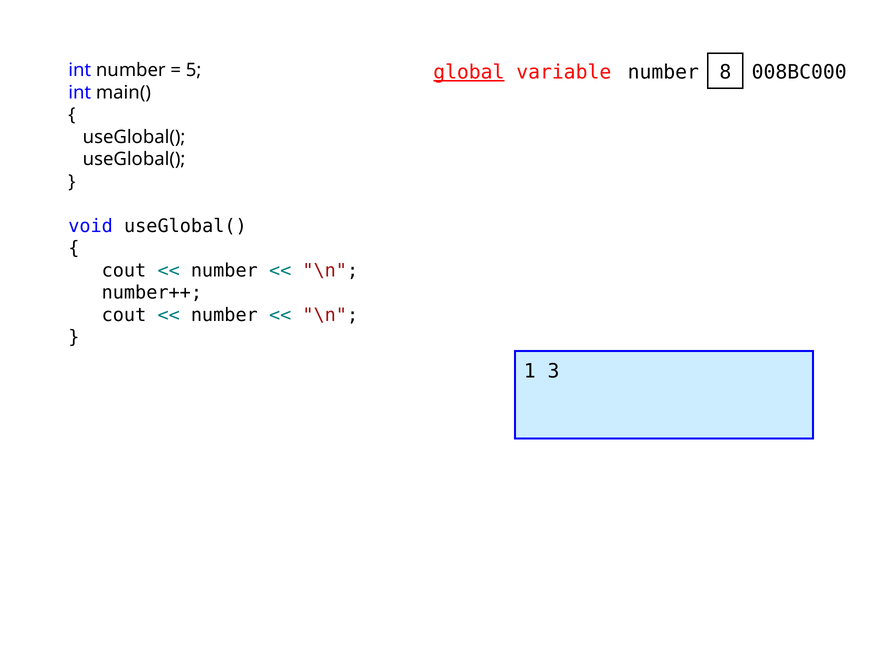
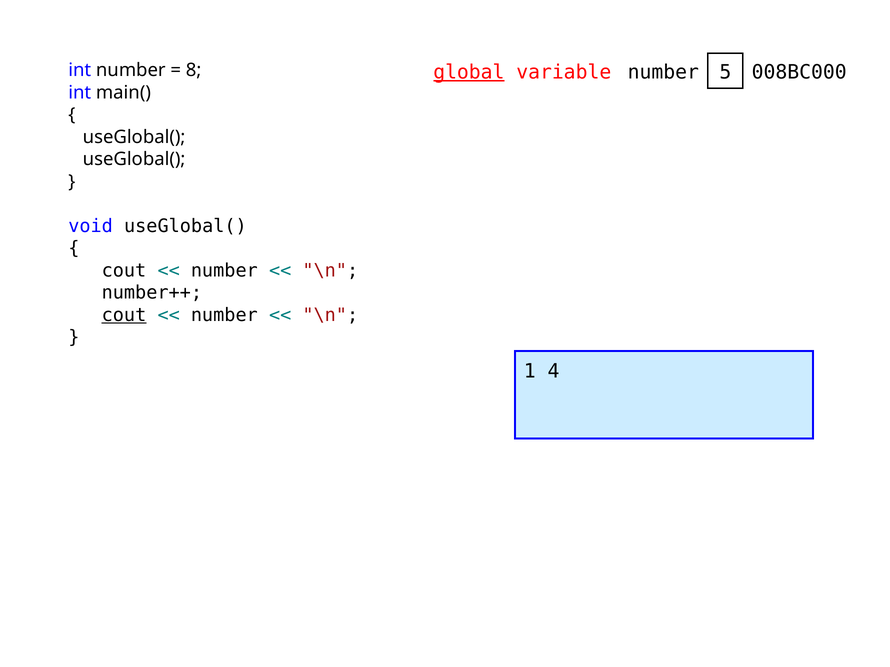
8: 8 -> 5
5: 5 -> 8
cout at (124, 315) underline: none -> present
3: 3 -> 4
